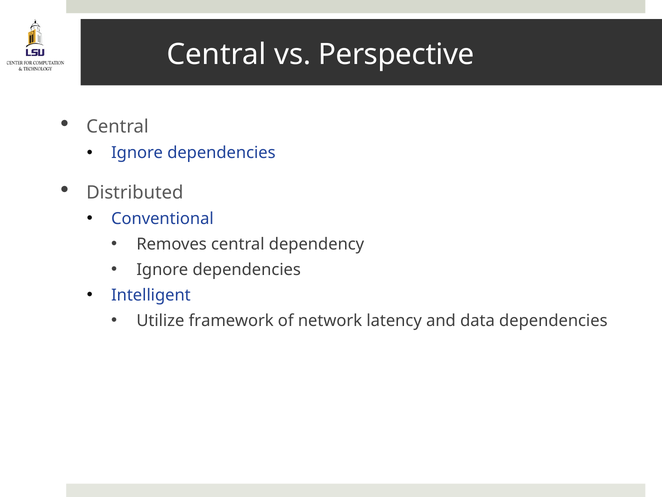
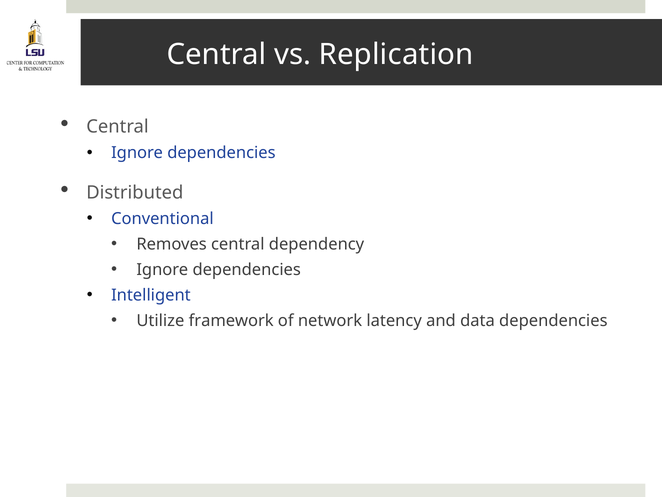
Perspective: Perspective -> Replication
